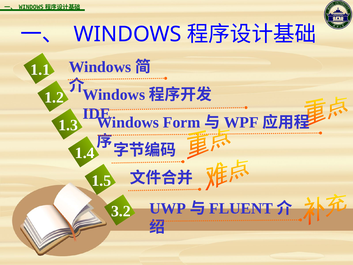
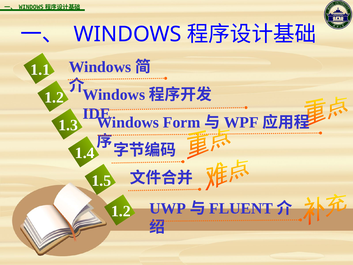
3.2 at (121, 211): 3.2 -> 1.2
